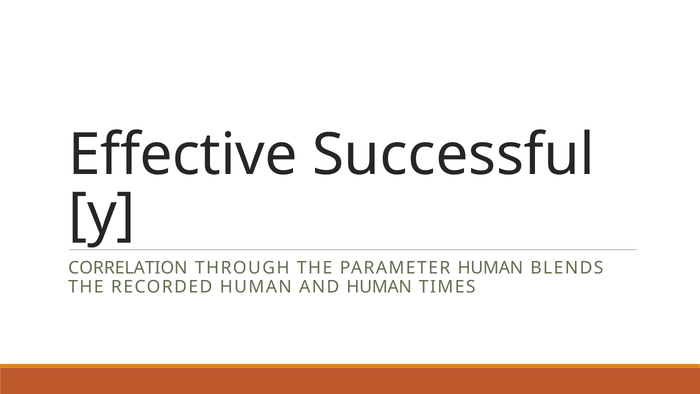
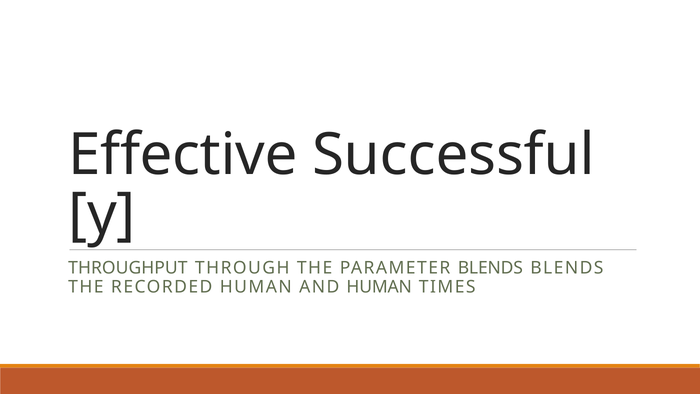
CORRELATION: CORRELATION -> THROUGHPUT
PARAMETER HUMAN: HUMAN -> BLENDS
